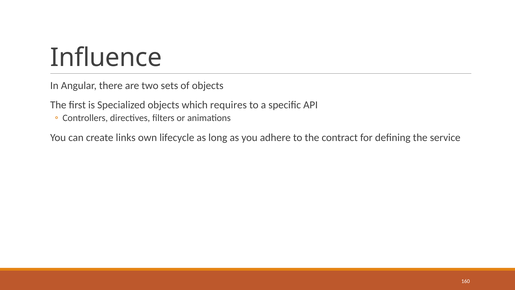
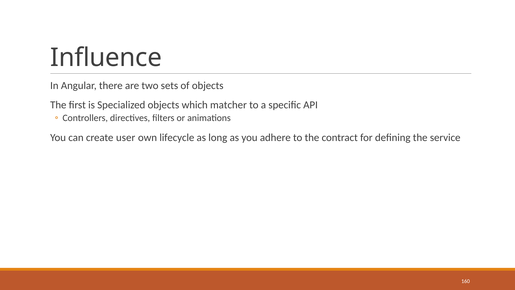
requires: requires -> matcher
links: links -> user
